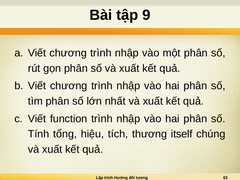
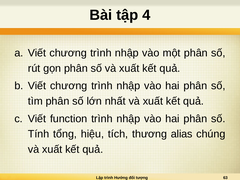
9: 9 -> 4
itself: itself -> alias
